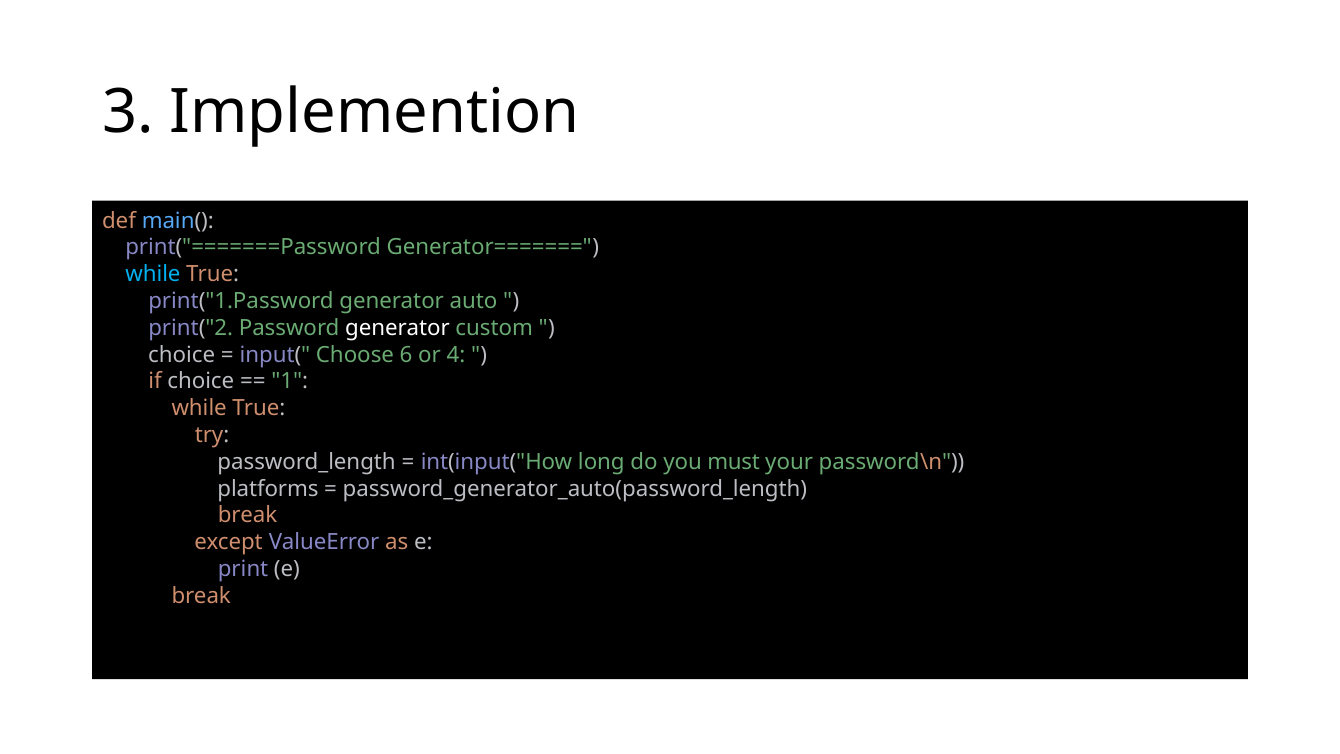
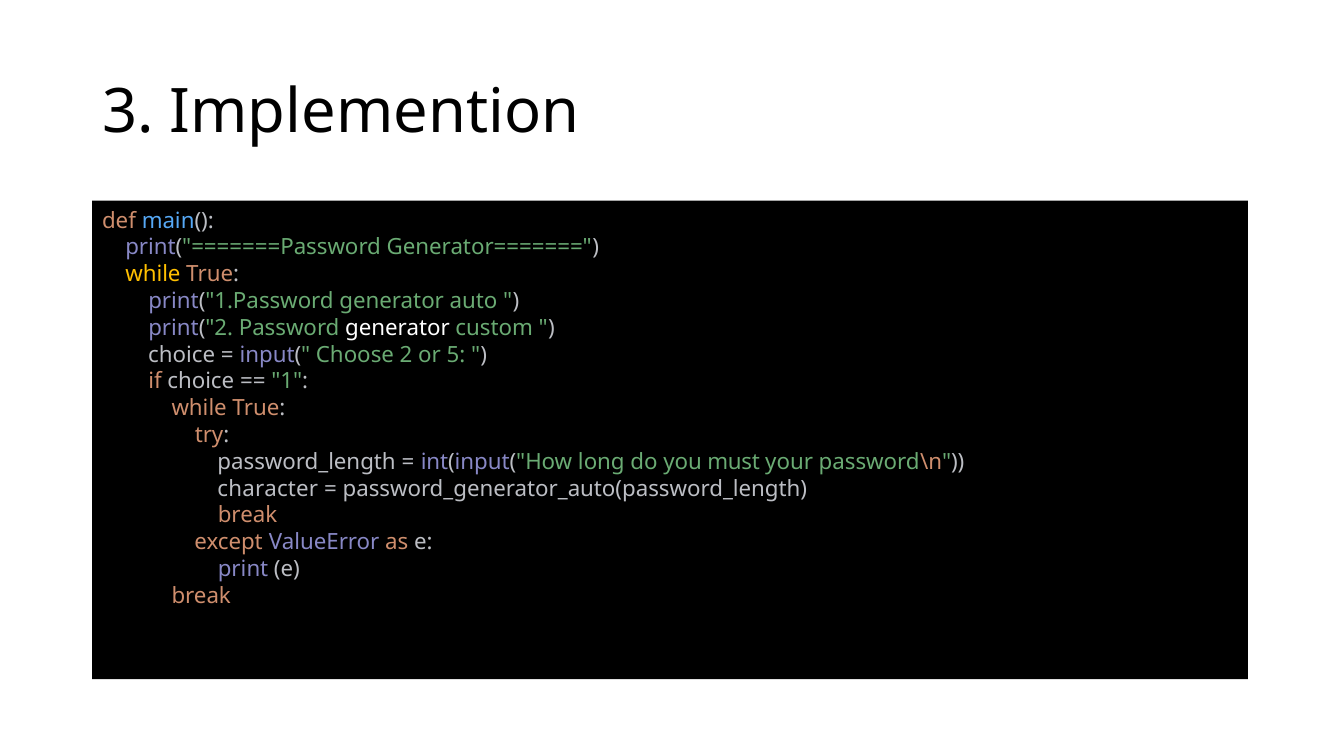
while at (153, 274) colour: light blue -> yellow
6: 6 -> 2
4: 4 -> 5
platforms: platforms -> character
